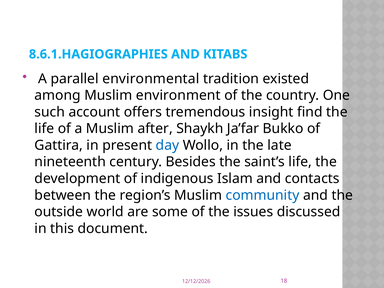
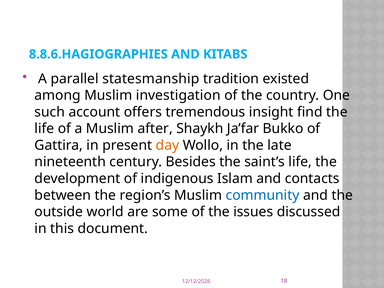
8.6.1.HAGIOGRAPHIES: 8.6.1.HAGIOGRAPHIES -> 8.8.6.HAGIOGRAPHIES
environmental: environmental -> statesmanship
environment: environment -> investigation
day colour: blue -> orange
